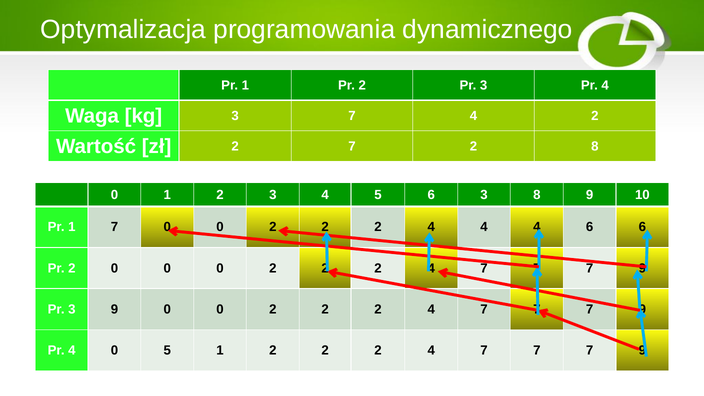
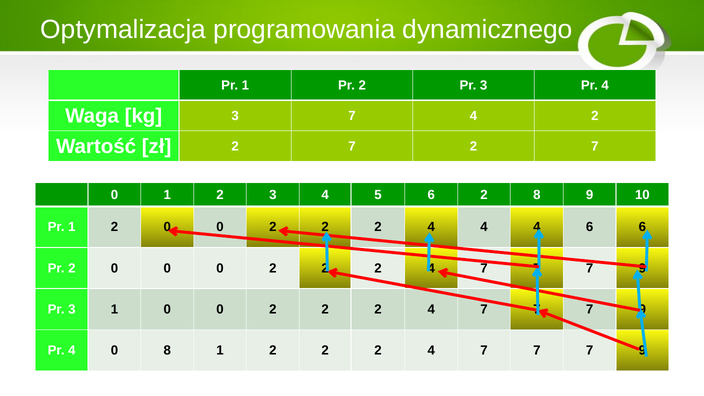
7 2 8: 8 -> 7
6 3: 3 -> 2
Pr 1 7: 7 -> 2
3 9: 9 -> 1
0 5: 5 -> 8
